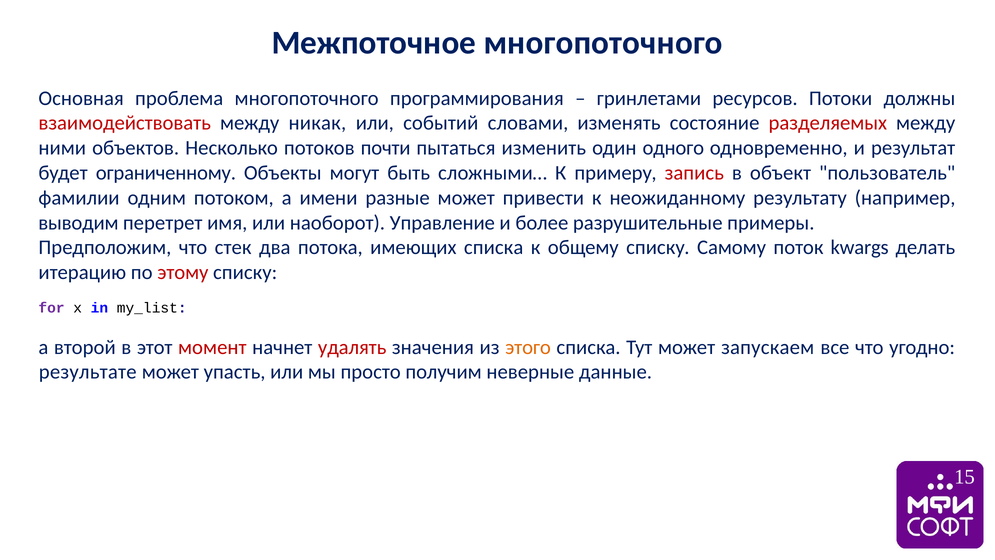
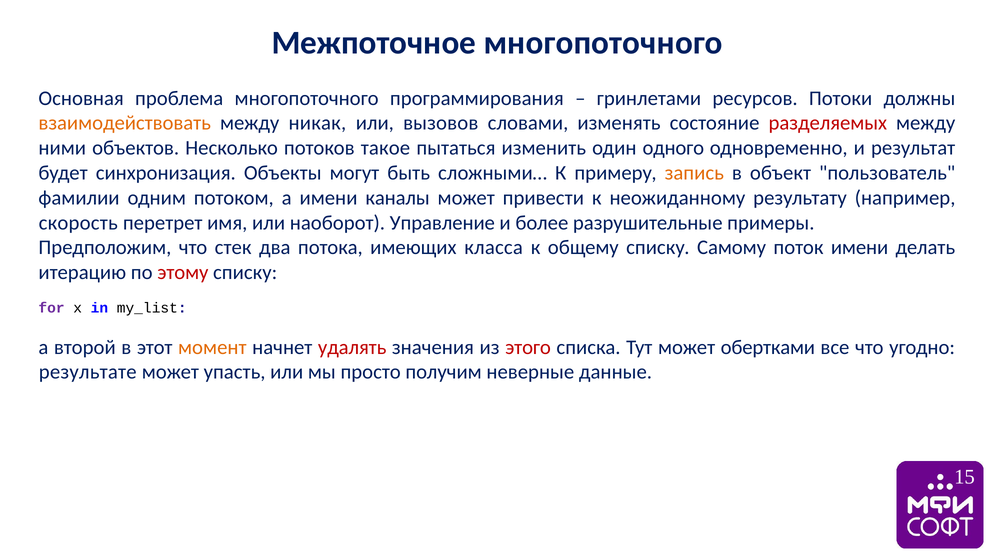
взаимодействовать colour: red -> orange
событий: событий -> вызовов
почти: почти -> такое
ограниченному: ограниченному -> синхронизация
запись colour: red -> orange
разные: разные -> каналы
выводим: выводим -> скорость
имеющих списка: списка -> класса
поток kwargs: kwargs -> имени
момент colour: red -> orange
этого colour: orange -> red
запускаем: запускаем -> обертками
